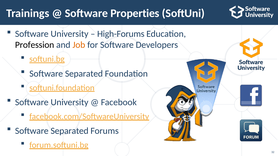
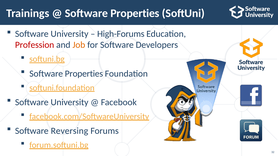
Profession colour: black -> red
Separated at (84, 74): Separated -> Properties
Separated at (70, 131): Separated -> Reversing
